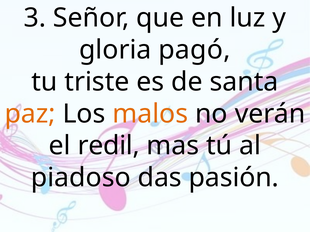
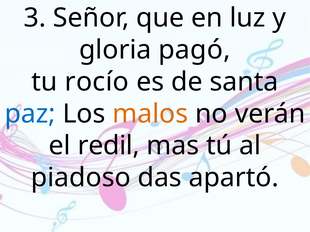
triste: triste -> rocío
paz colour: orange -> blue
pasión: pasión -> apartó
